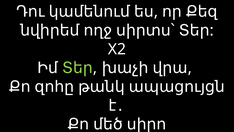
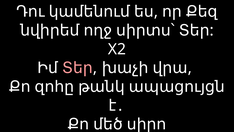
Տեր colour: light green -> pink
